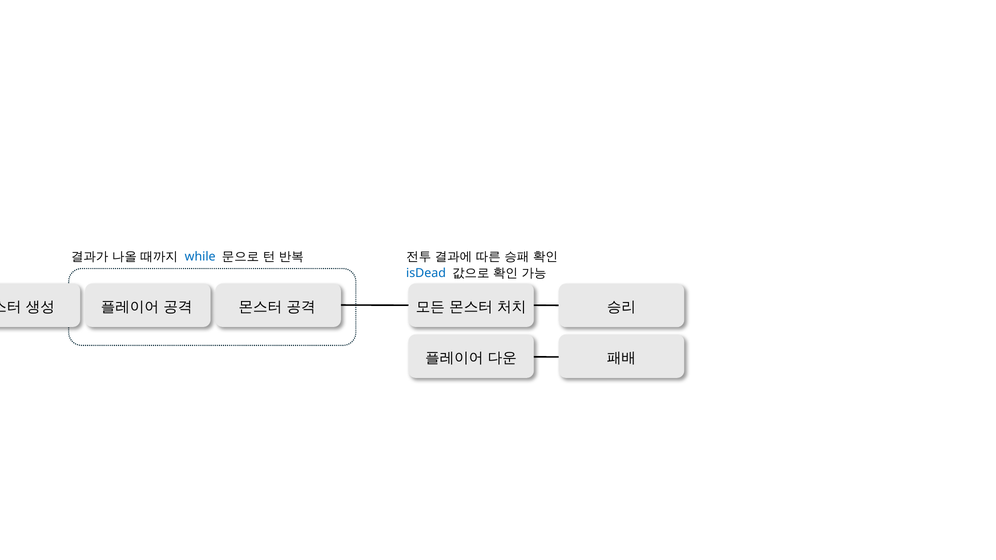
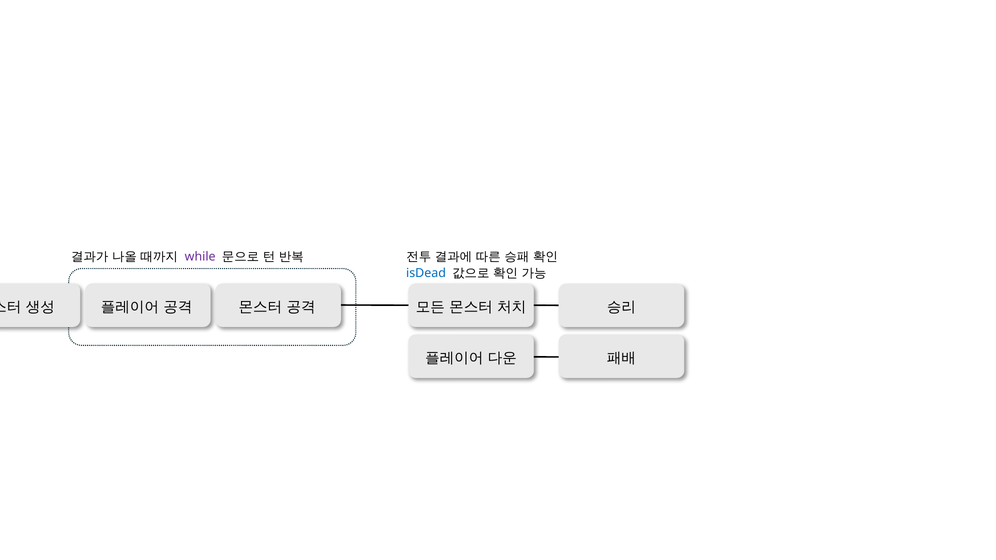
while colour: blue -> purple
